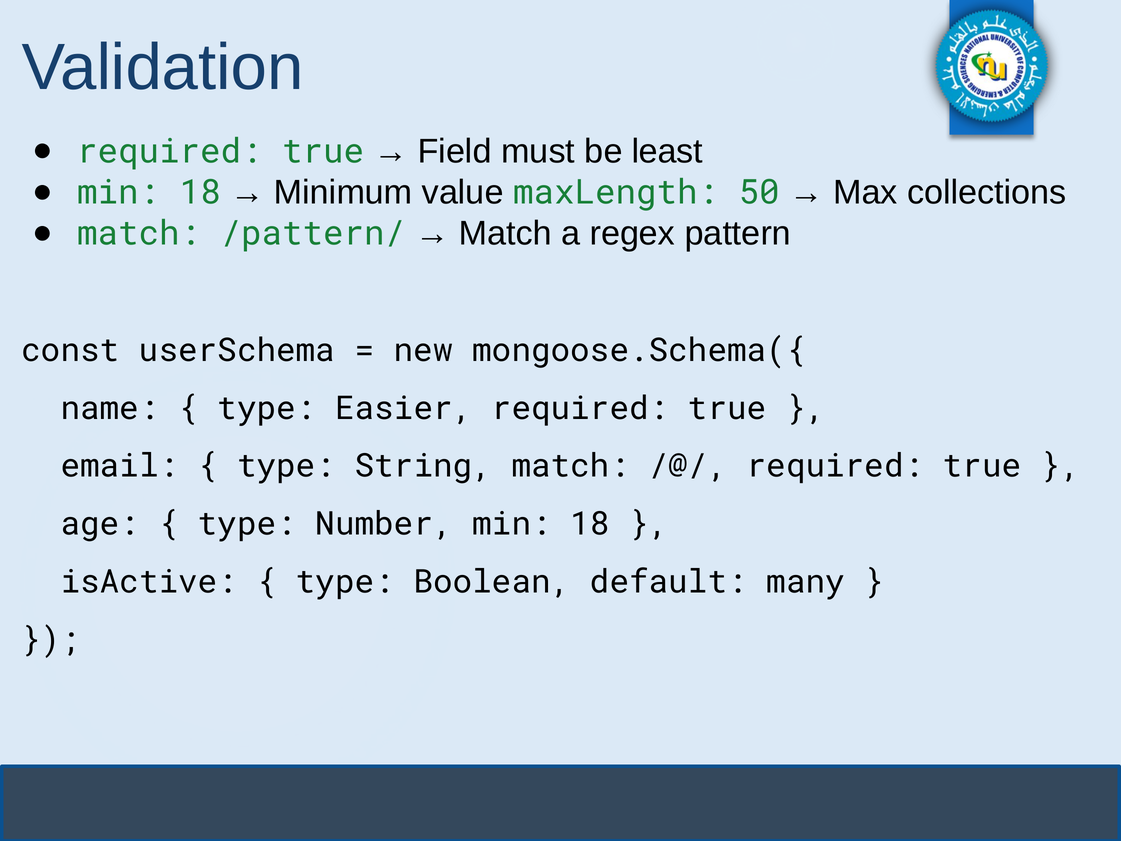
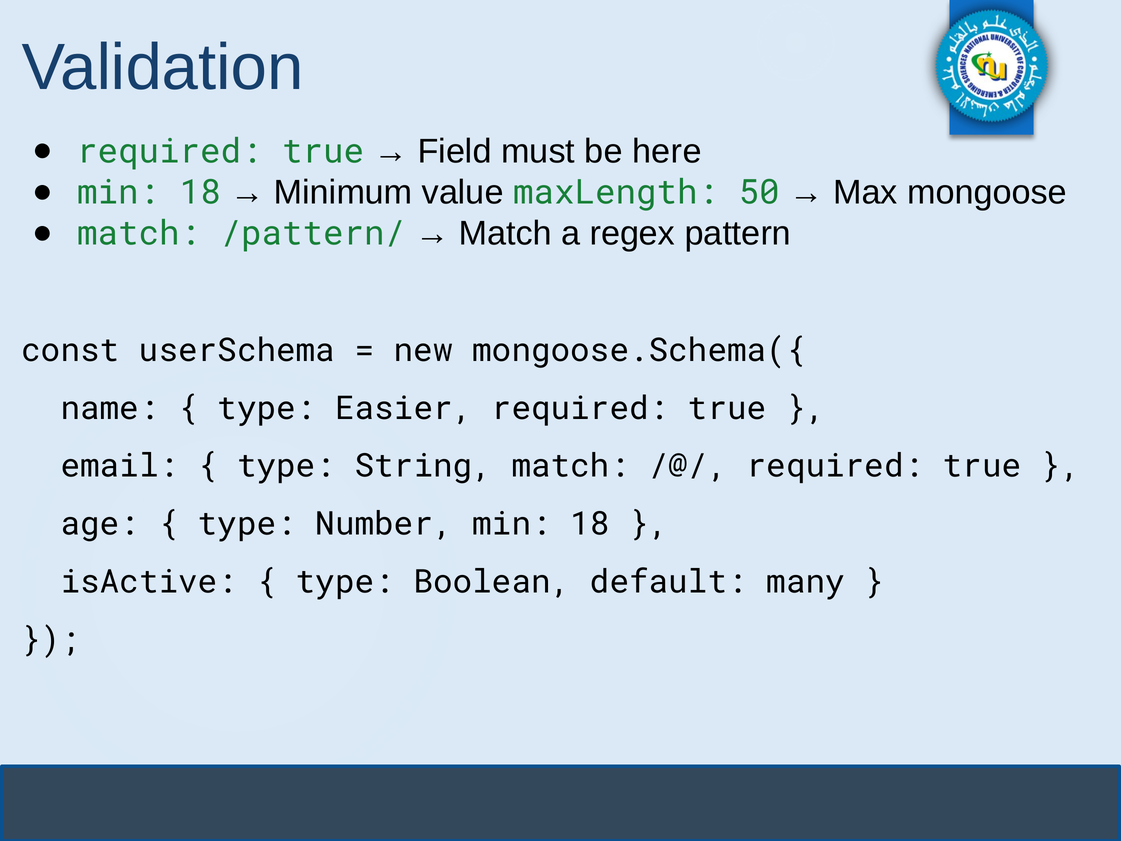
least: least -> here
collections: collections -> mongoose
